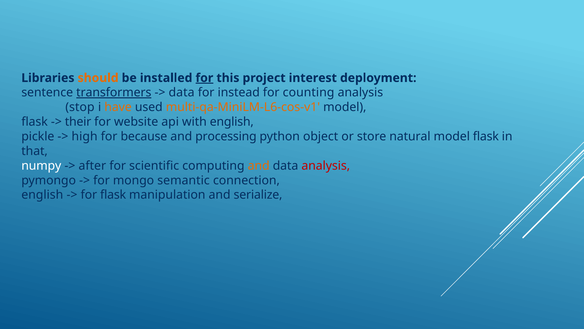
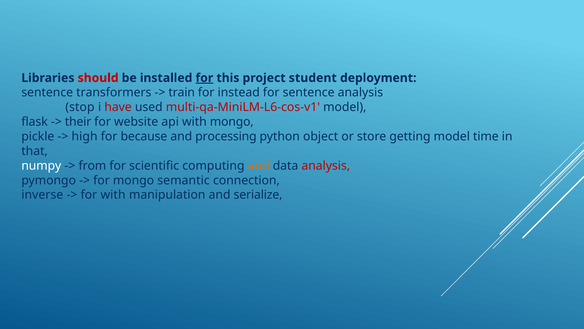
should colour: orange -> red
interest: interest -> student
transformers underline: present -> none
data at (182, 92): data -> train
for counting: counting -> sentence
have colour: orange -> red
multi-qa-MiniLM-L6-cos-v1 colour: orange -> red
with english: english -> mongo
natural: natural -> getting
flask at (486, 136): flask -> time
after: after -> from
english at (42, 195): english -> inverse
for flask: flask -> with
